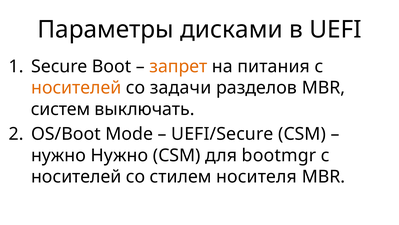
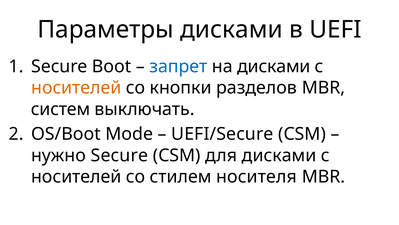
запрет colour: orange -> blue
на питания: питания -> дисками
задачи: задачи -> кнопки
нужно Нужно: Нужно -> Secure
для bootmgr: bootmgr -> дисками
